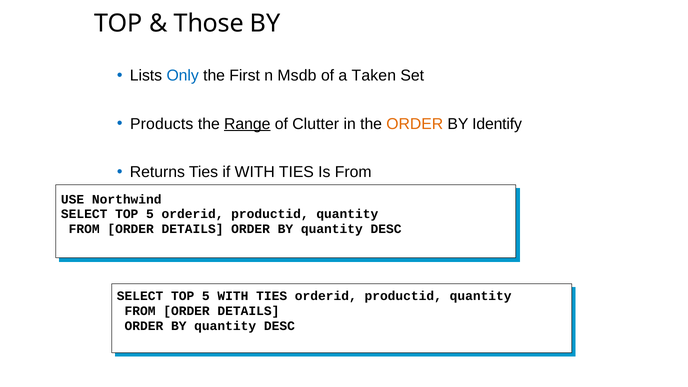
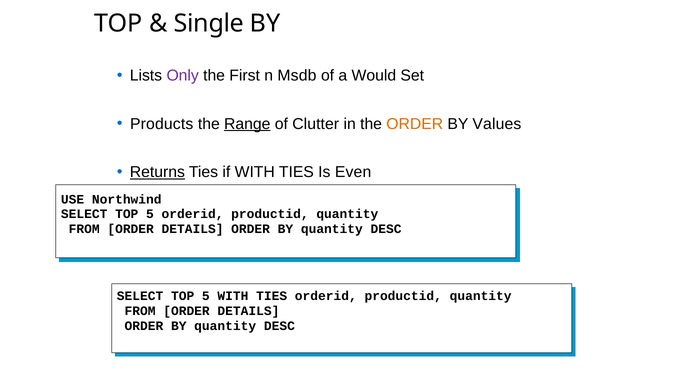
Those: Those -> Single
Only colour: blue -> purple
Taken: Taken -> Would
Identify: Identify -> Values
Returns underline: none -> present
Is From: From -> Even
